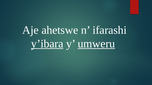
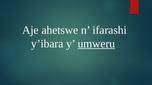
y’ibara underline: present -> none
